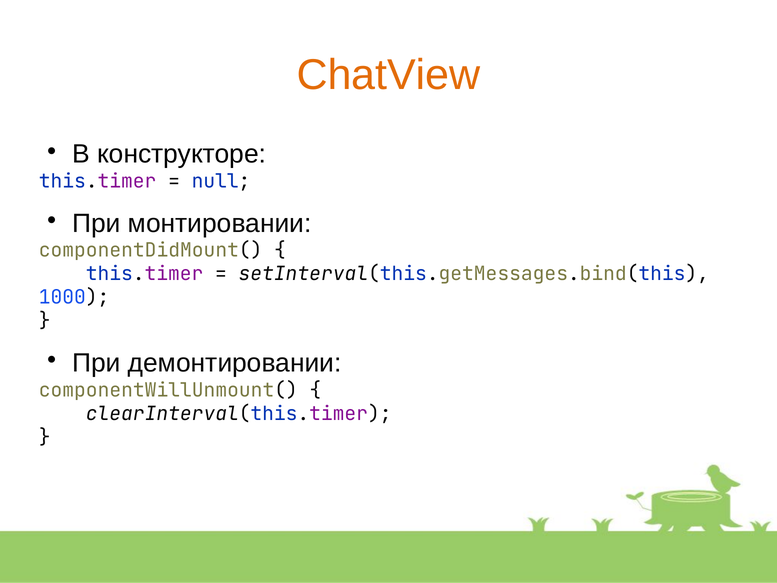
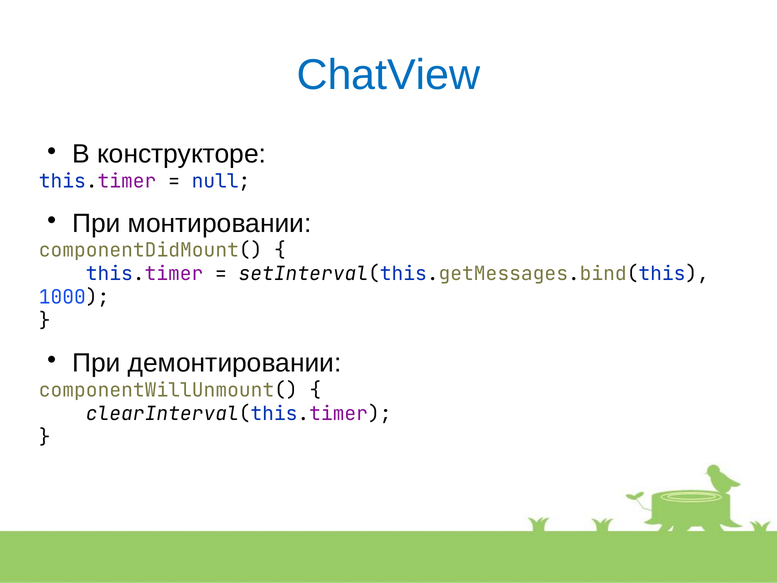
ChatView colour: orange -> blue
